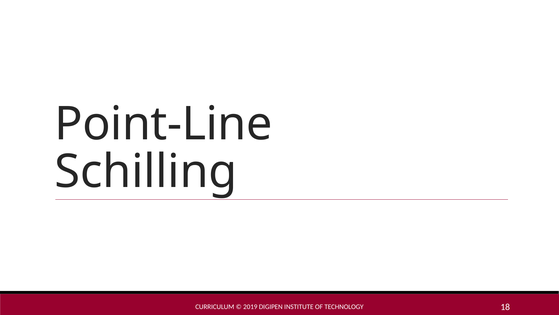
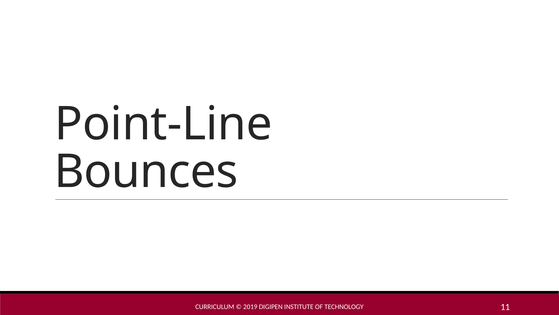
Schilling: Schilling -> Bounces
18: 18 -> 11
